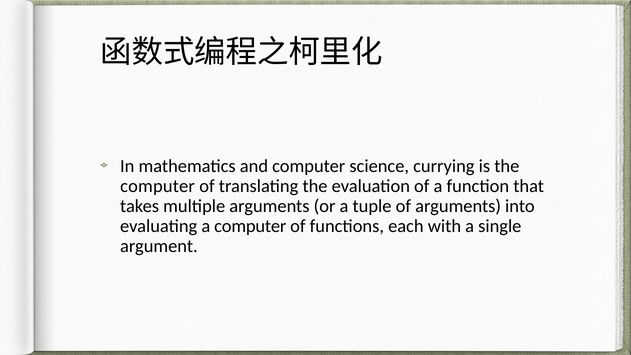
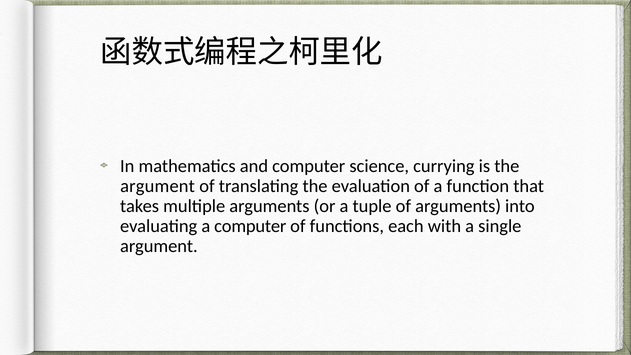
computer at (158, 186): computer -> argument
